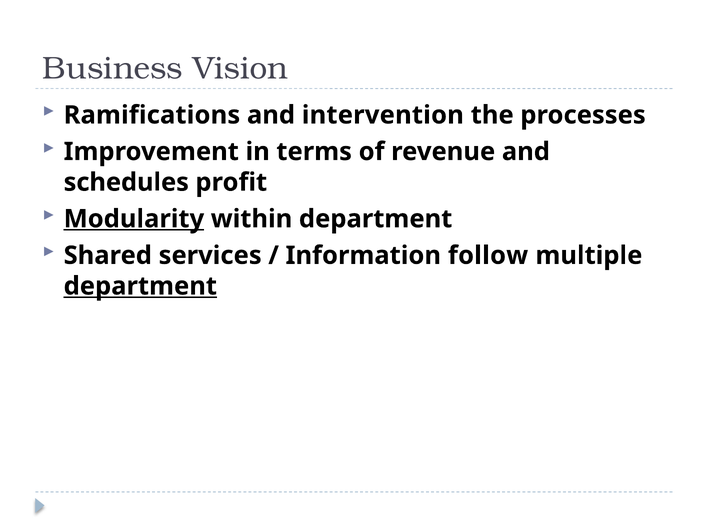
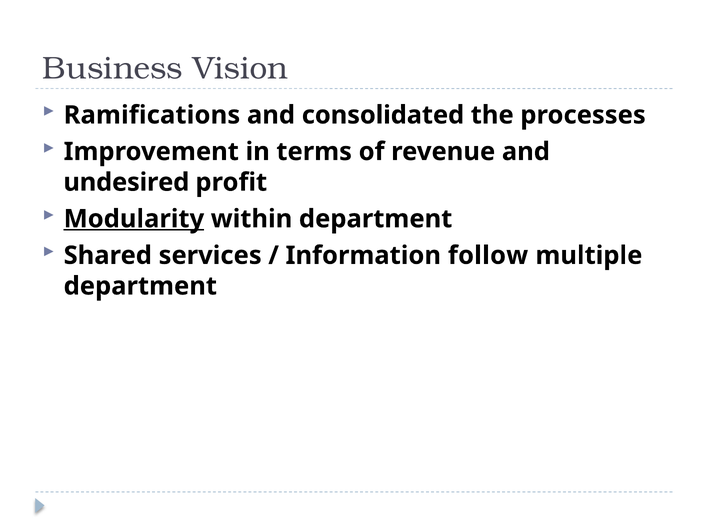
intervention: intervention -> consolidated
schedules: schedules -> undesired
department at (140, 286) underline: present -> none
